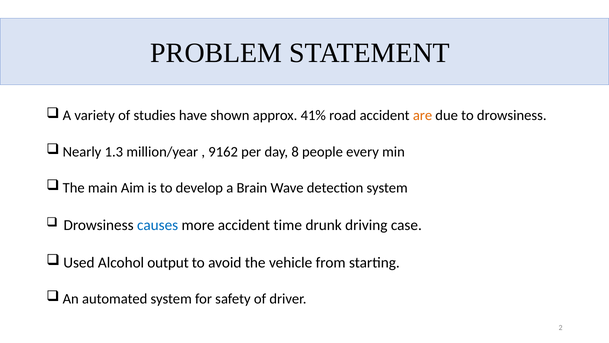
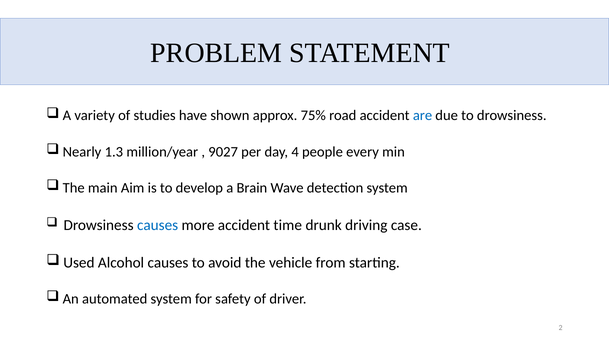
41%: 41% -> 75%
are colour: orange -> blue
9162: 9162 -> 9027
8: 8 -> 4
Alcohol output: output -> causes
